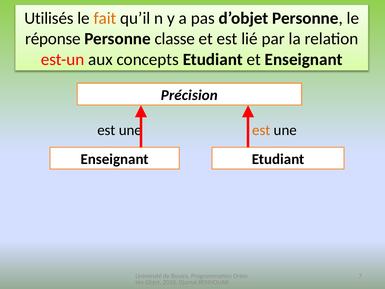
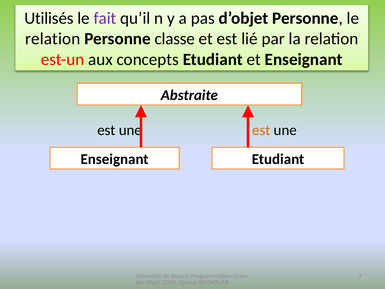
fait colour: orange -> purple
réponse at (53, 39): réponse -> relation
Précision: Précision -> Abstraite
